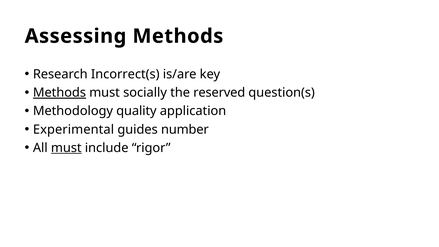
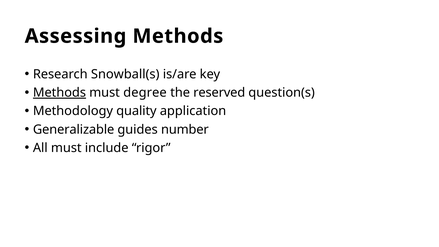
Incorrect(s: Incorrect(s -> Snowball(s
socially: socially -> degree
Experimental: Experimental -> Generalizable
must at (66, 148) underline: present -> none
